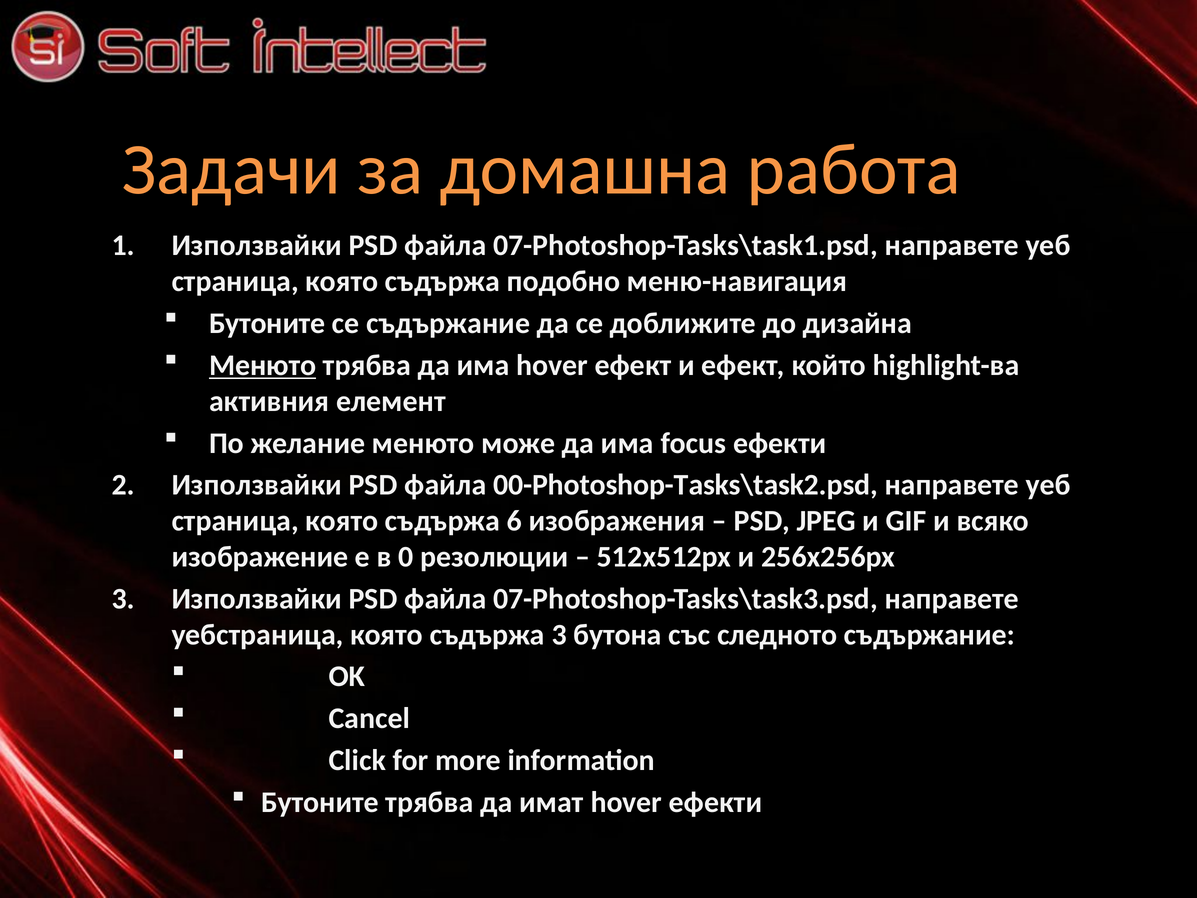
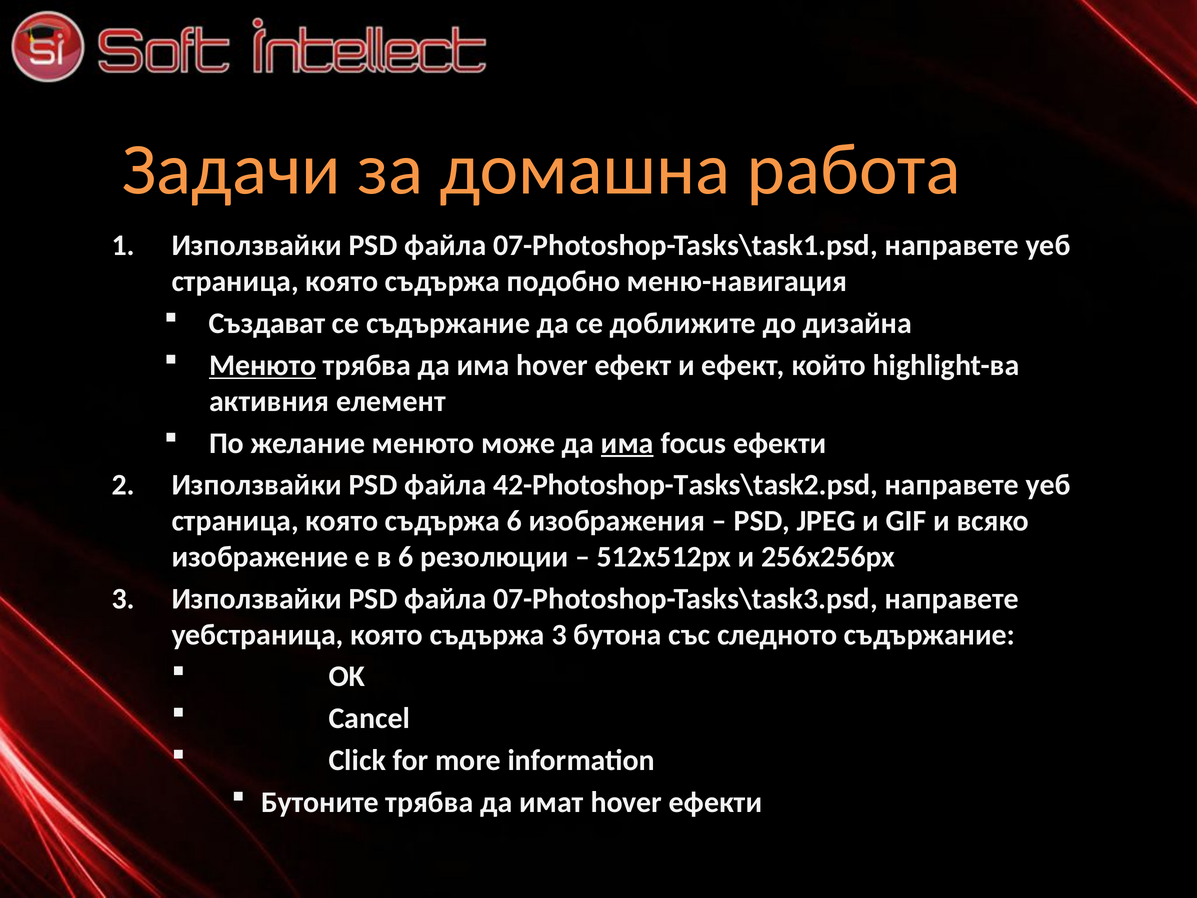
Бутоните at (267, 323): Бутоните -> Създават
има at (627, 443) underline: none -> present
00-Photoshop-Tasks\task2.psd: 00-Photoshop-Tasks\task2.psd -> 42-Photoshop-Tasks\task2.psd
в 0: 0 -> 6
